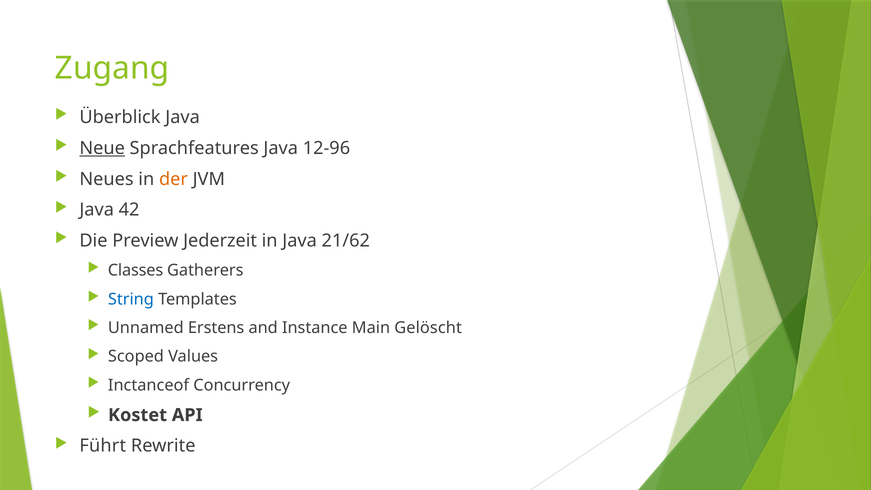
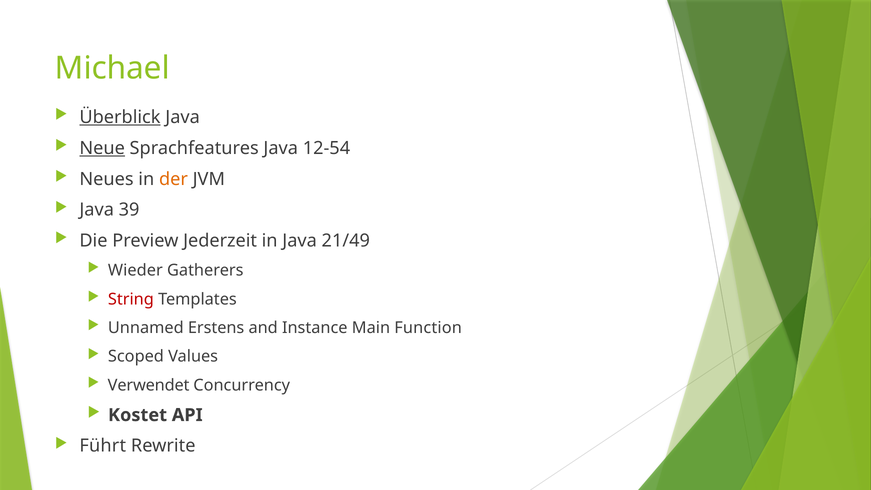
Zugang: Zugang -> Michael
Überblick underline: none -> present
12-96: 12-96 -> 12-54
42: 42 -> 39
21/62: 21/62 -> 21/49
Classes: Classes -> Wieder
String colour: blue -> red
Gelöscht: Gelöscht -> Function
Inctanceof: Inctanceof -> Verwendet
